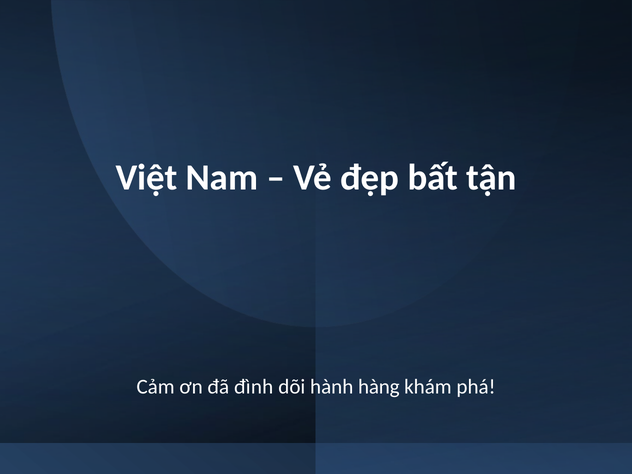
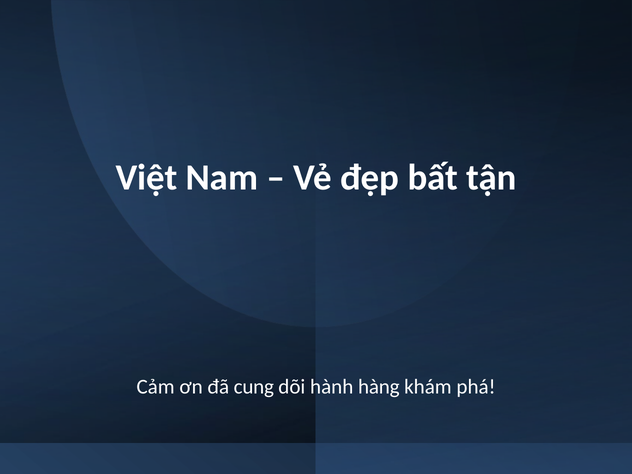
đình: đình -> cung
